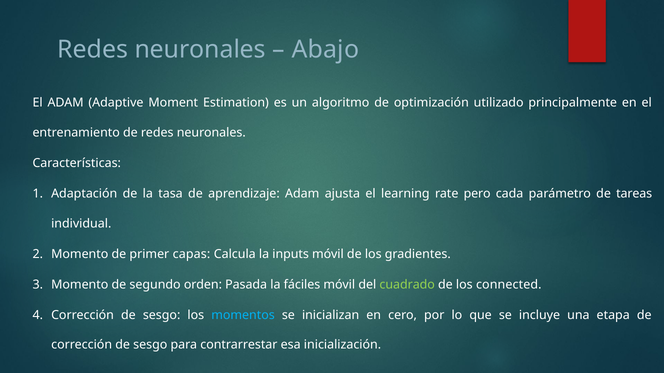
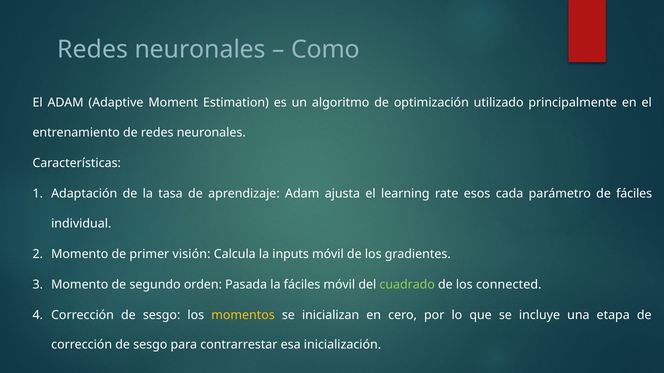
Abajo: Abajo -> Como
pero: pero -> esos
de tareas: tareas -> fáciles
capas: capas -> visión
momentos colour: light blue -> yellow
